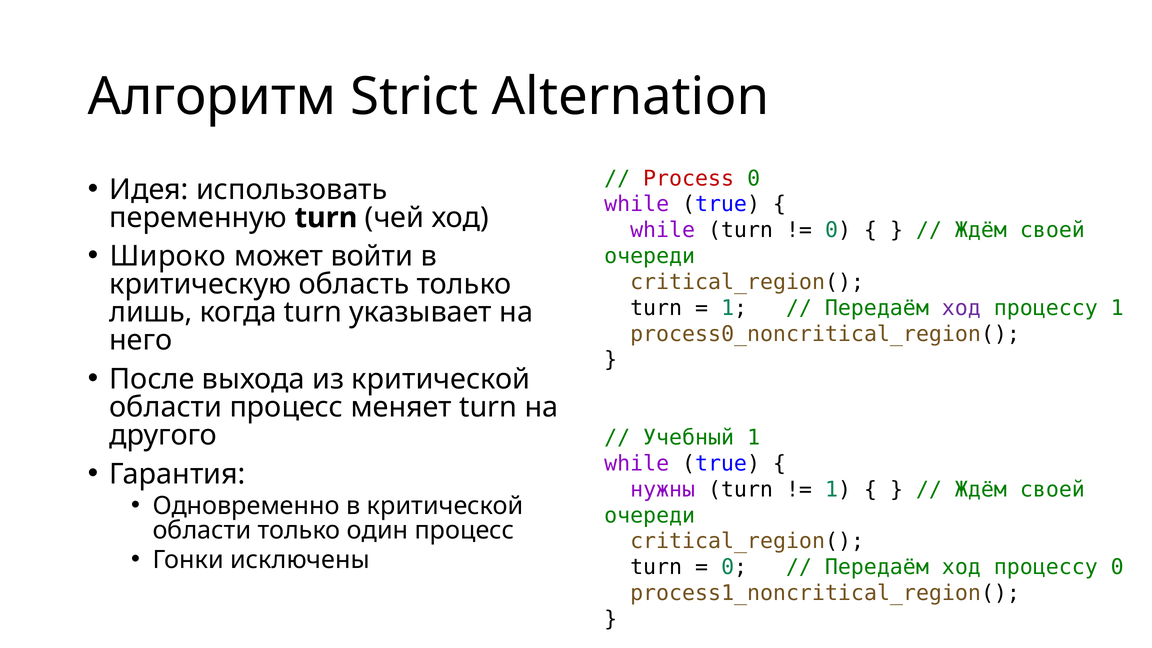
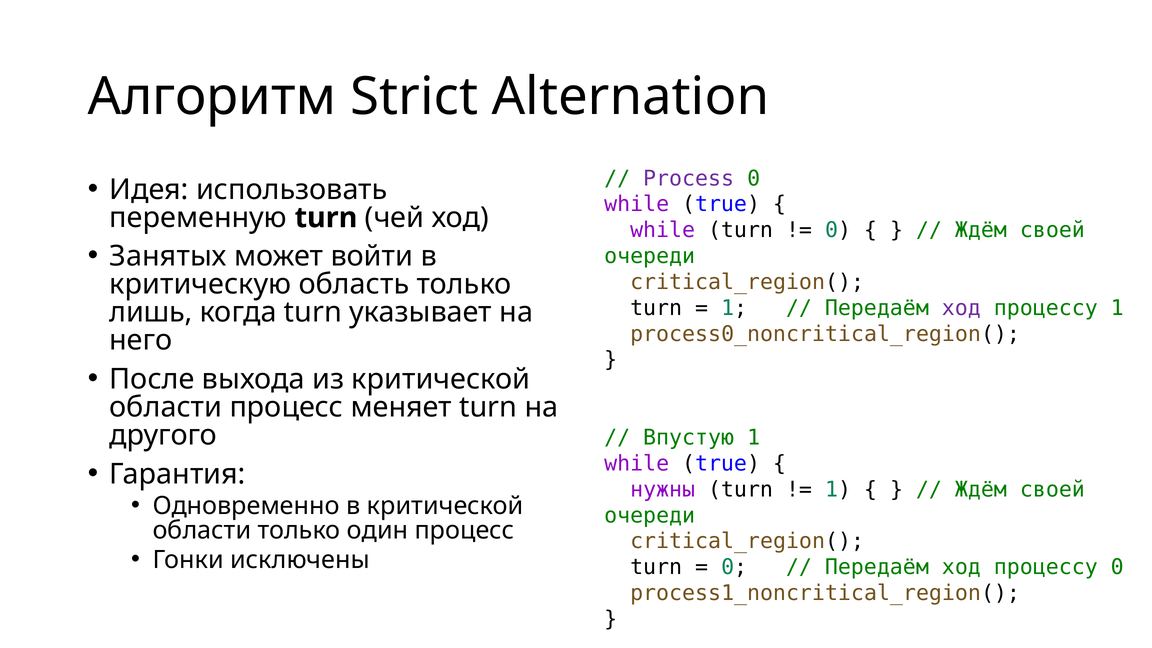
Process colour: red -> purple
Широко: Широко -> Занятых
Учебный: Учебный -> Впустую
